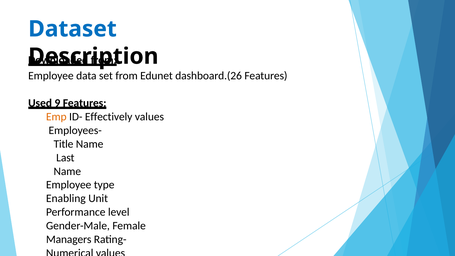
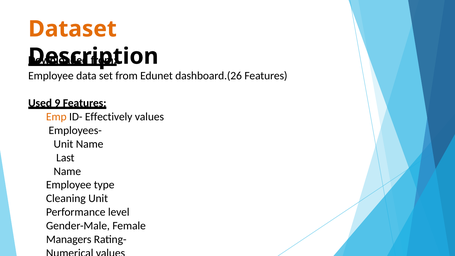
Dataset colour: blue -> orange
Title at (64, 144): Title -> Unit
Enabling: Enabling -> Cleaning
